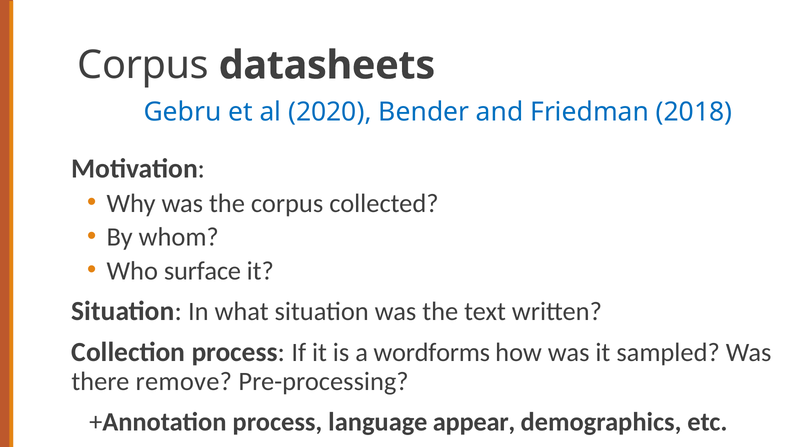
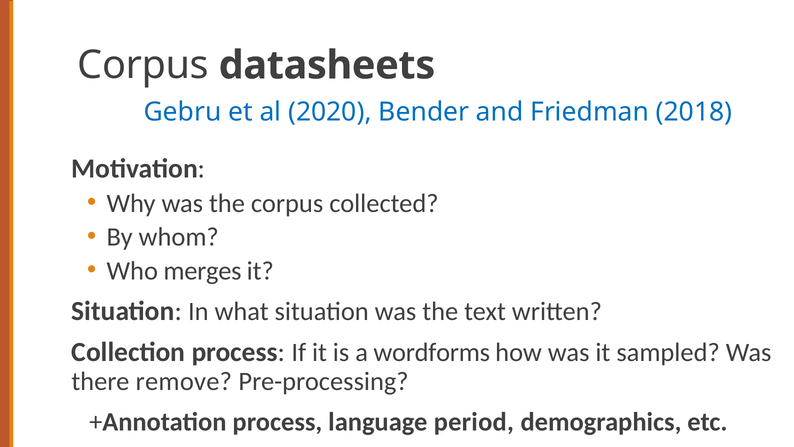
surface: surface -> merges
appear: appear -> period
